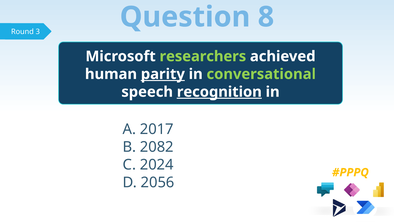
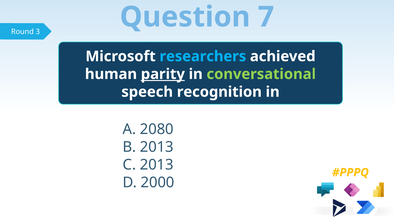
8: 8 -> 7
researchers colour: light green -> light blue
recognition underline: present -> none
2017: 2017 -> 2080
2082 at (157, 147): 2082 -> 2013
2024 at (157, 164): 2024 -> 2013
2056: 2056 -> 2000
